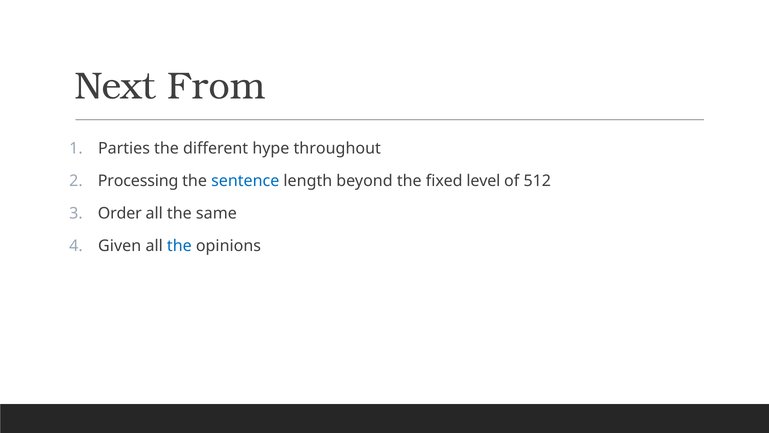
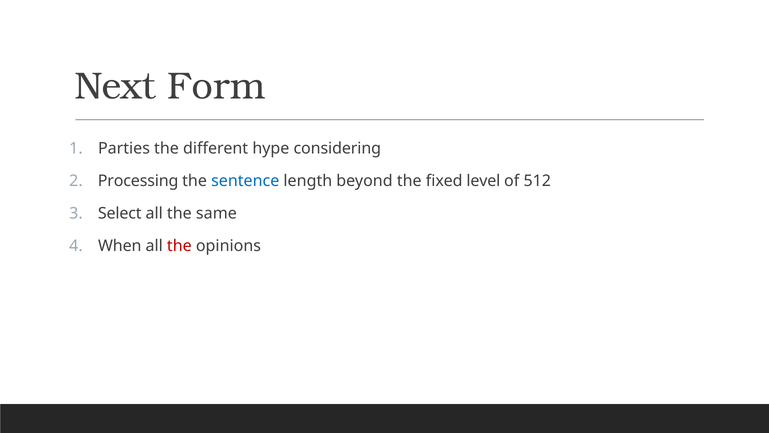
From: From -> Form
throughout: throughout -> considering
Order: Order -> Select
Given: Given -> When
the at (179, 246) colour: blue -> red
